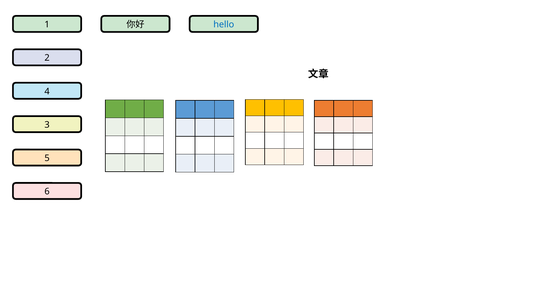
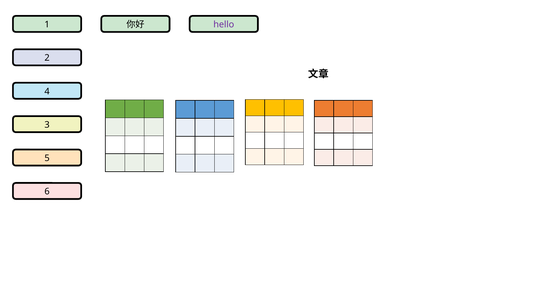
hello colour: blue -> purple
